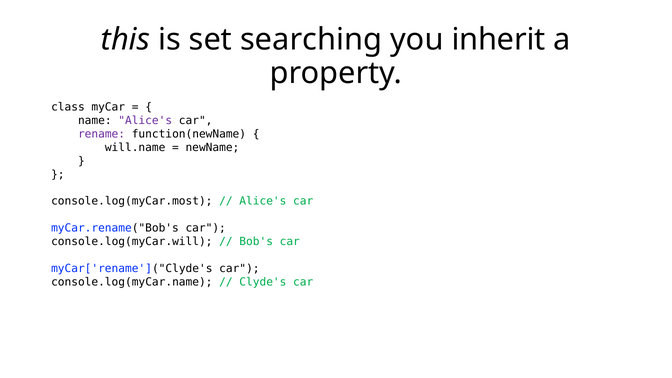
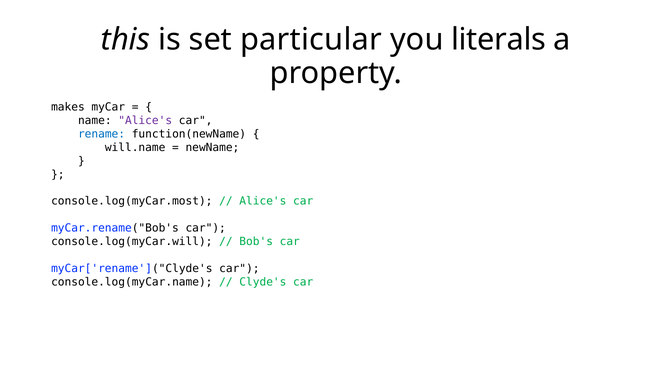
searching: searching -> particular
inherit: inherit -> literals
class: class -> makes
rename colour: purple -> blue
